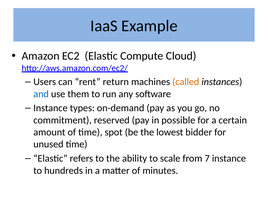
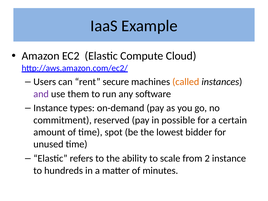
return: return -> secure
and colour: blue -> purple
7: 7 -> 2
